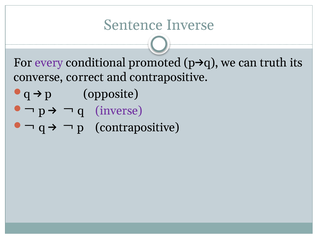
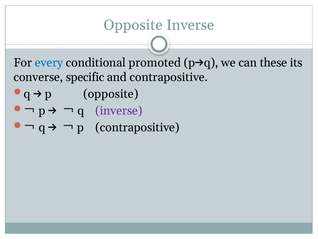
Sentence at (133, 25): Sentence -> Opposite
every colour: purple -> blue
truth: truth -> these
correct: correct -> specific
